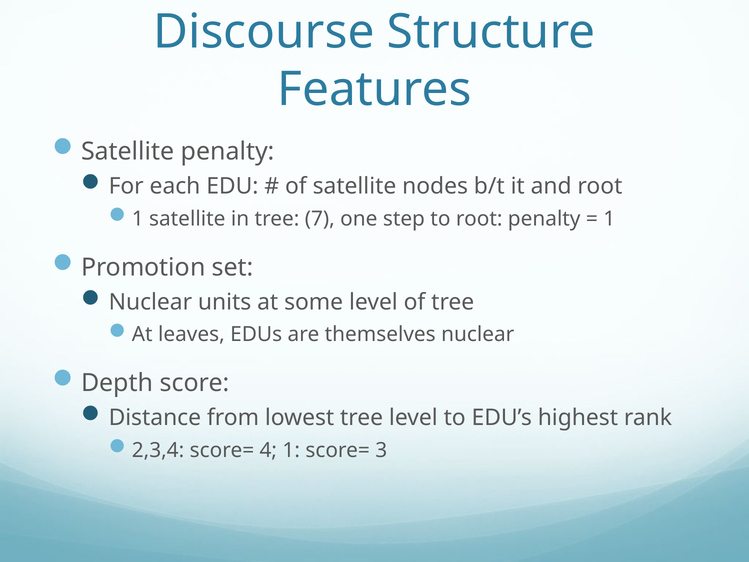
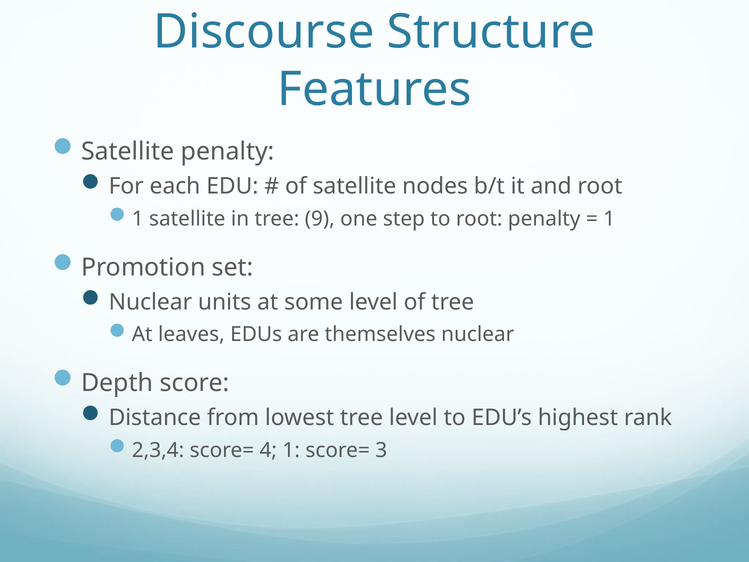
7: 7 -> 9
